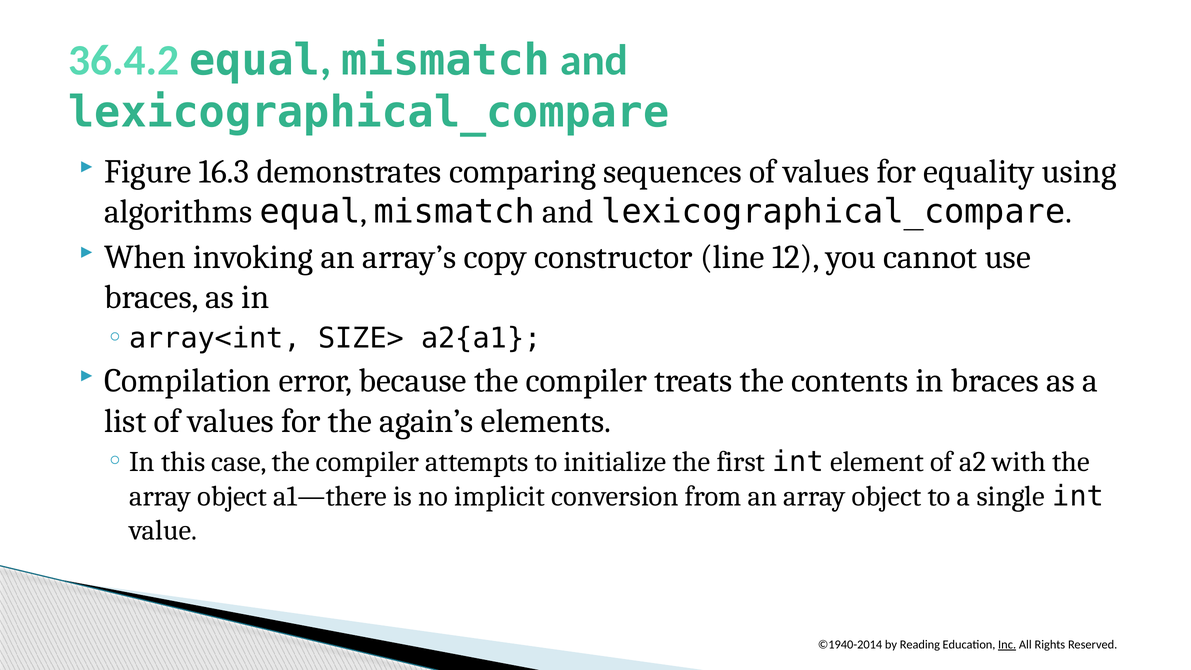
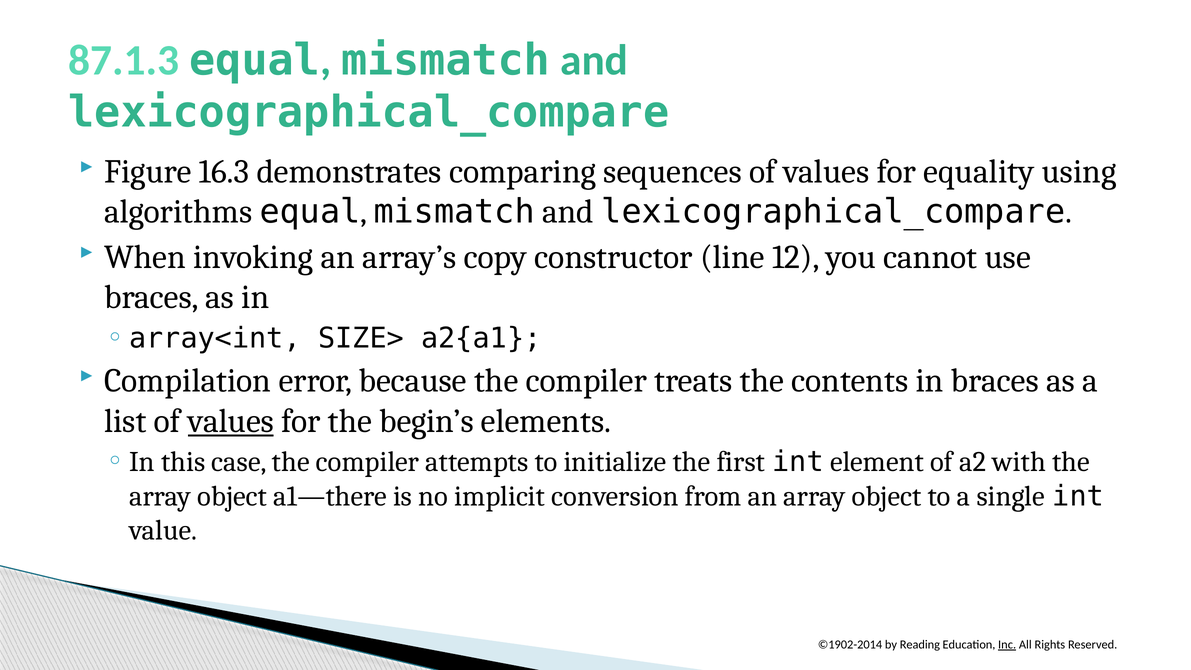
36.4.2: 36.4.2 -> 87.1.3
values at (231, 421) underline: none -> present
again’s: again’s -> begin’s
©1940-2014: ©1940-2014 -> ©1902-2014
